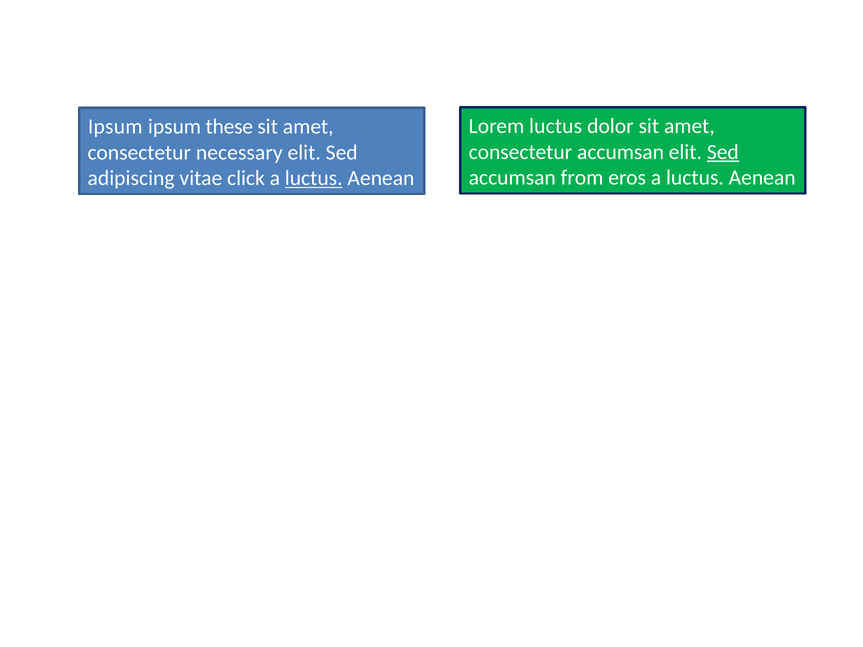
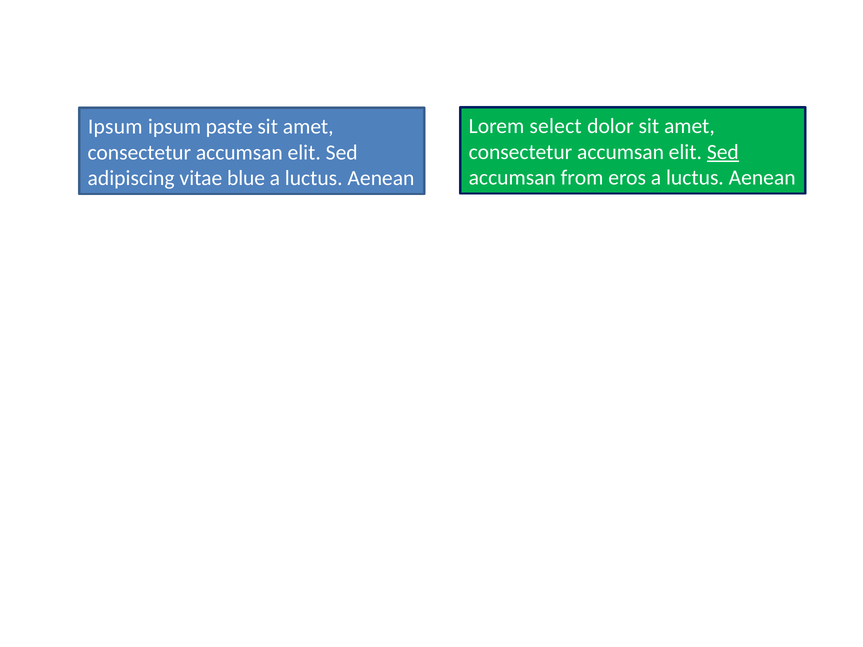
Lorem luctus: luctus -> select
these: these -> paste
necessary at (239, 153): necessary -> accumsan
click: click -> blue
luctus at (314, 178) underline: present -> none
